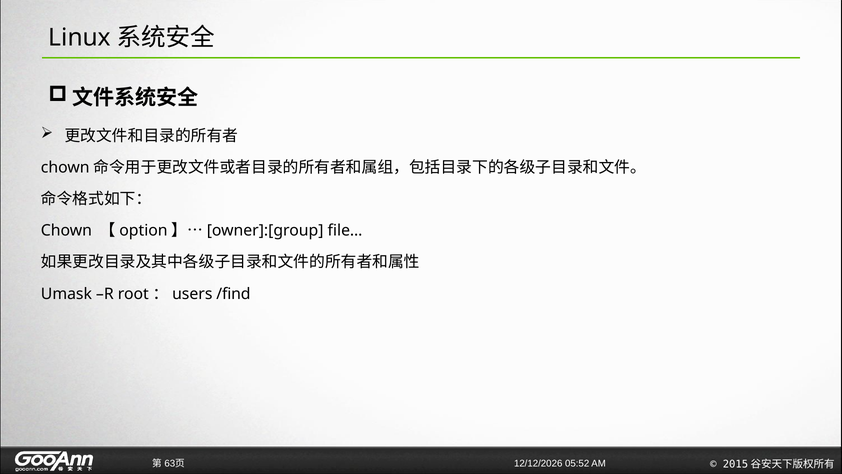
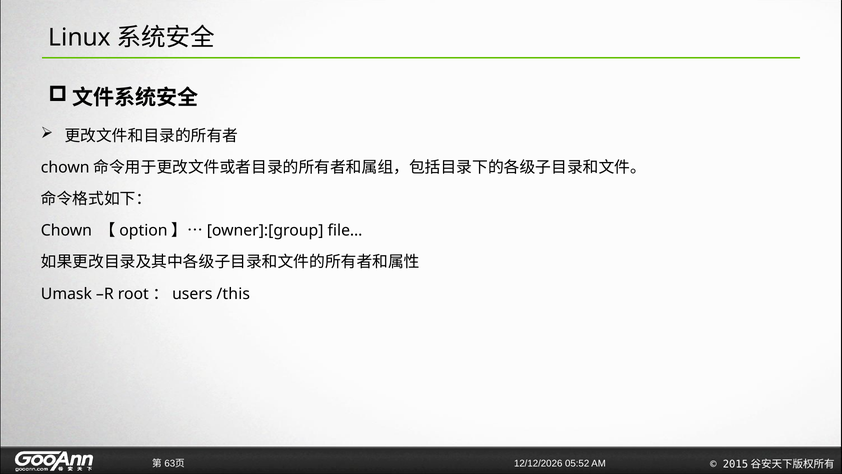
/find: /find -> /this
